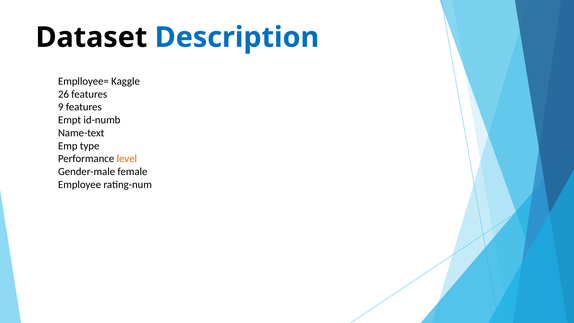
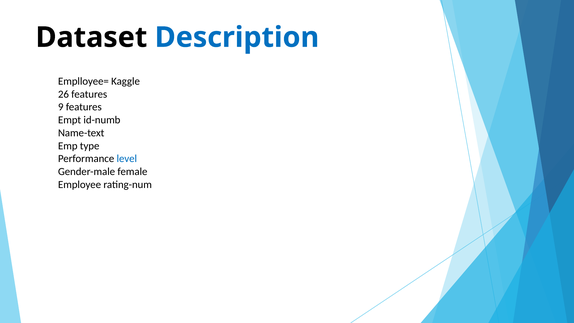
level colour: orange -> blue
